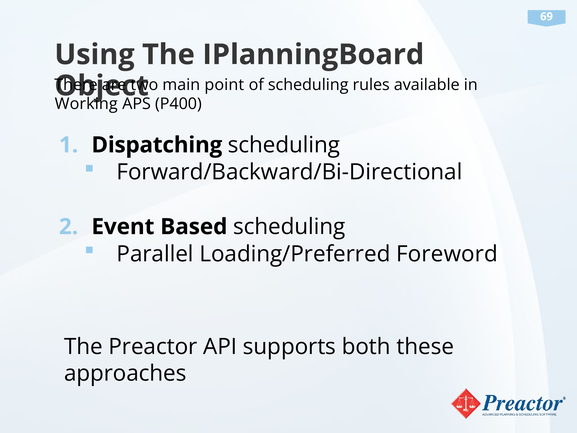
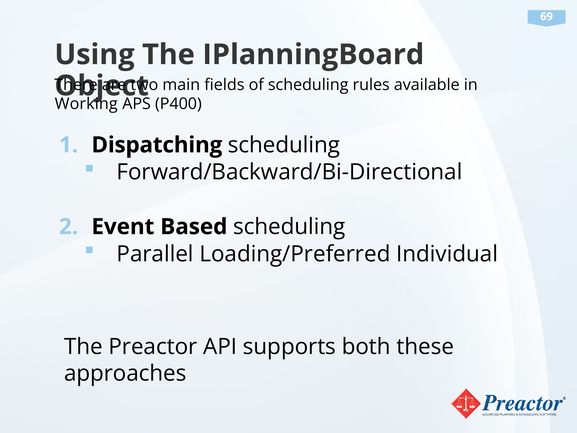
point: point -> fields
Foreword: Foreword -> Individual
